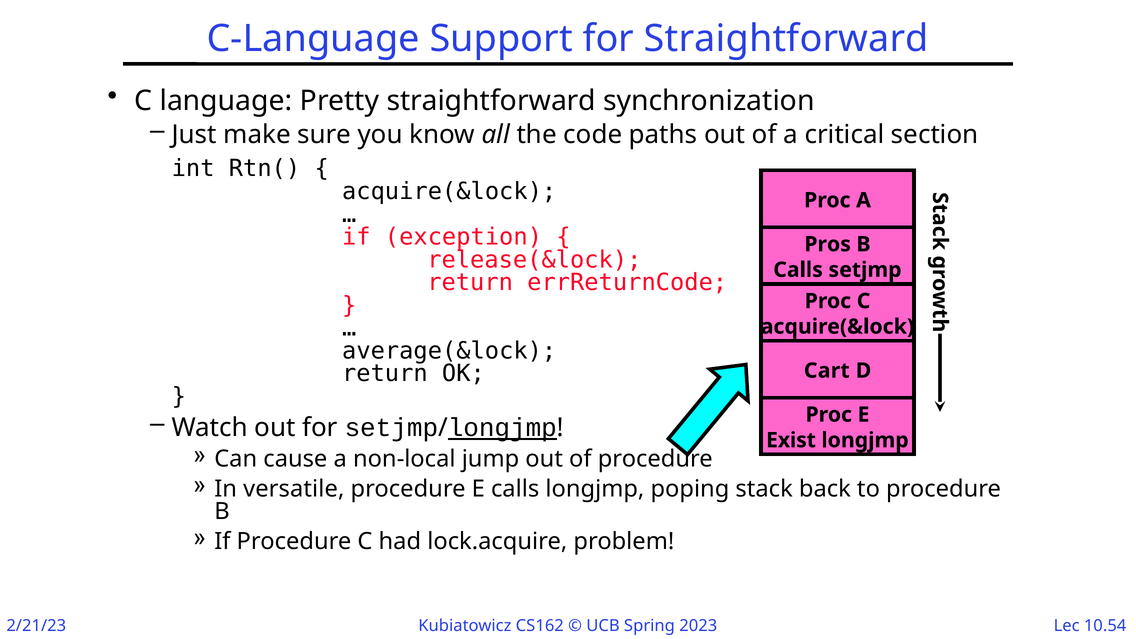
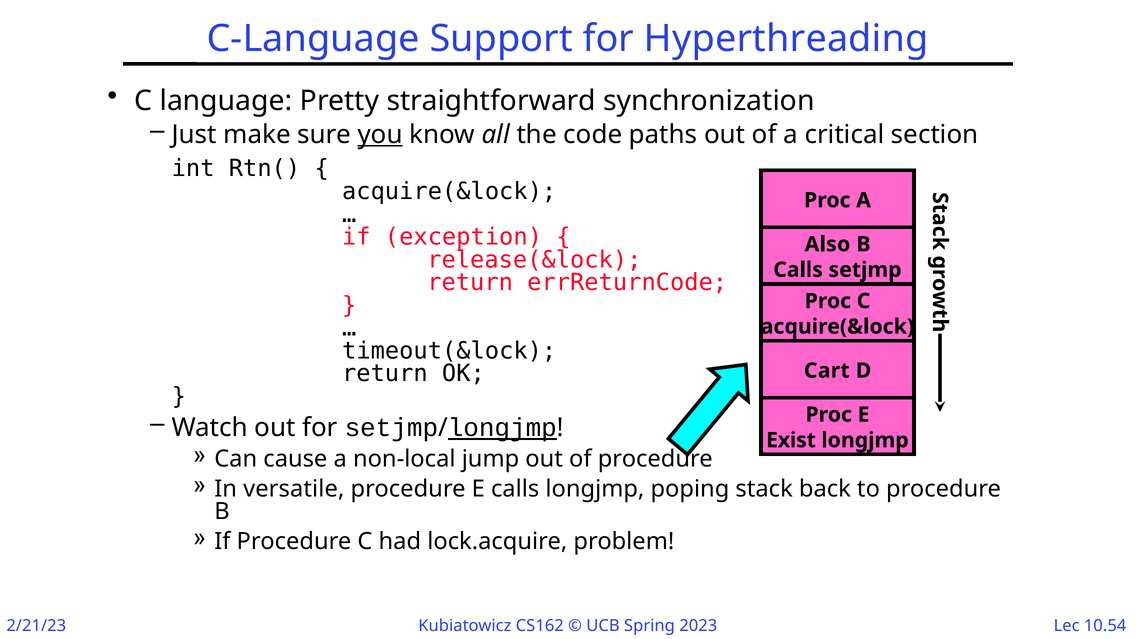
for Straightforward: Straightforward -> Hyperthreading
you underline: none -> present
Pros: Pros -> Also
average(&lock: average(&lock -> timeout(&lock
